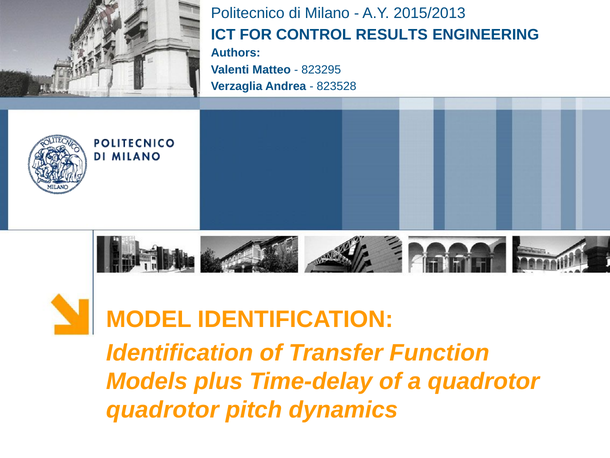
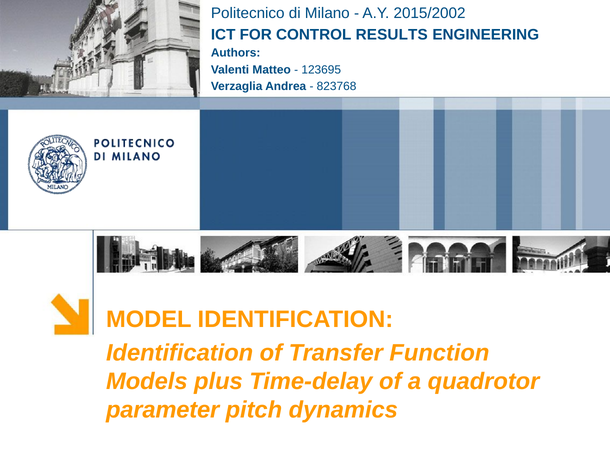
2015/2013: 2015/2013 -> 2015/2002
823295: 823295 -> 123695
823528: 823528 -> 823768
quadrotor at (162, 409): quadrotor -> parameter
